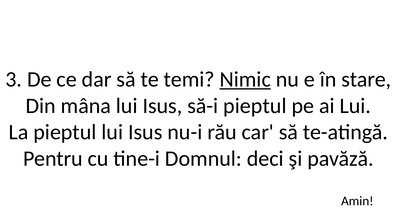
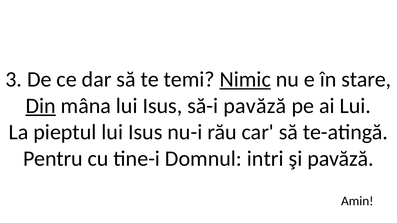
Din underline: none -> present
să-i pieptul: pieptul -> pavăză
deci: deci -> intri
